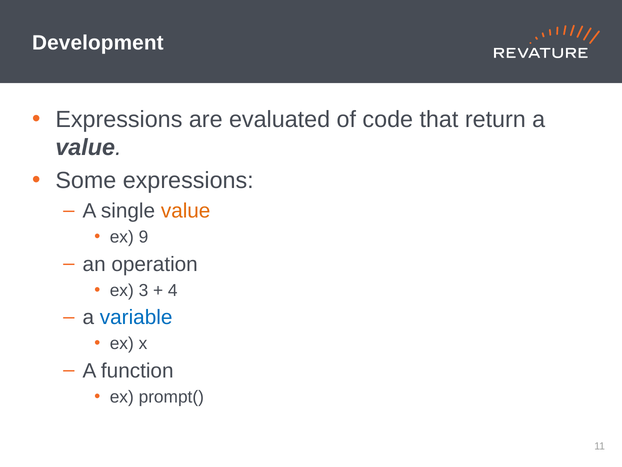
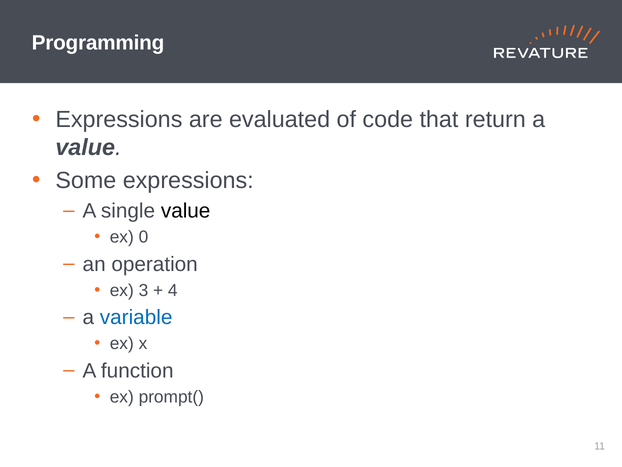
Development: Development -> Programming
value at (186, 211) colour: orange -> black
9: 9 -> 0
